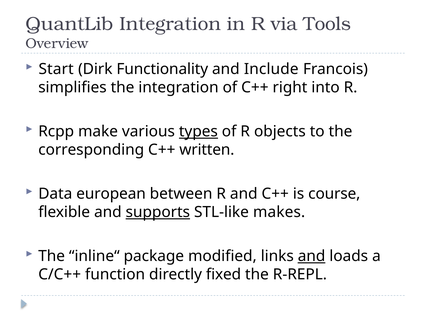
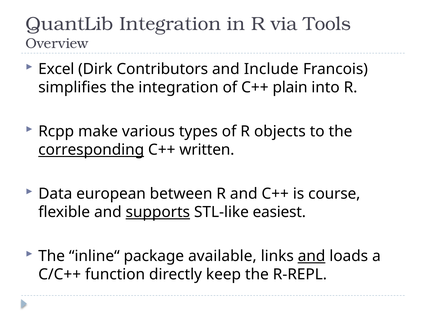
Start: Start -> Excel
Functionality: Functionality -> Contributors
right: right -> plain
types underline: present -> none
corresponding underline: none -> present
makes: makes -> easiest
modified: modified -> available
fixed: fixed -> keep
